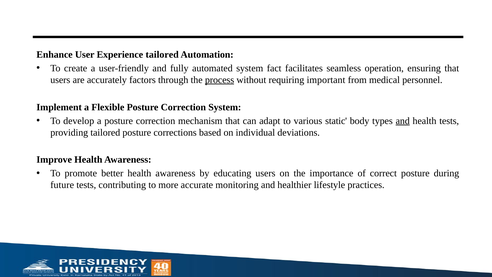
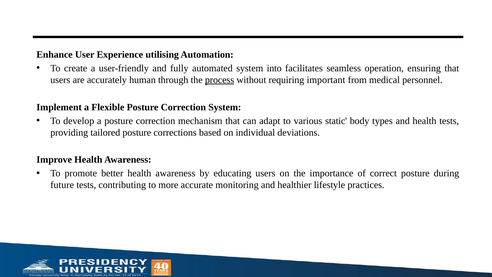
Experience tailored: tailored -> utilising
fact: fact -> into
factors: factors -> human
and at (403, 121) underline: present -> none
